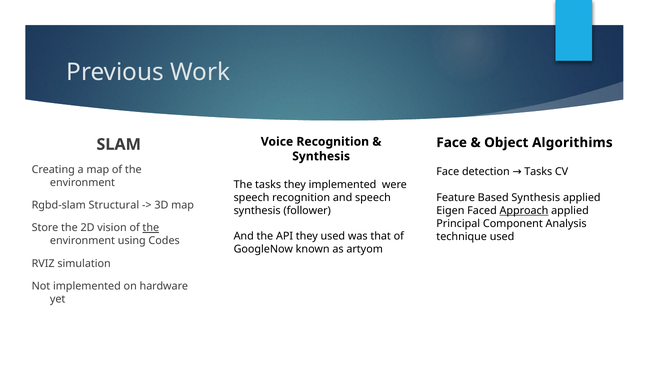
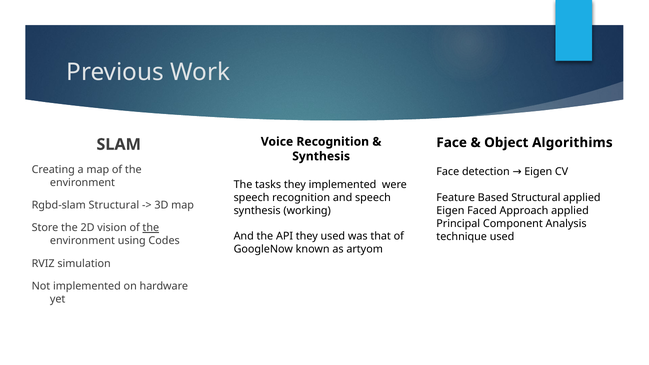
detection Tasks: Tasks -> Eigen
Based Synthesis: Synthesis -> Structural
follower: follower -> working
Approach underline: present -> none
